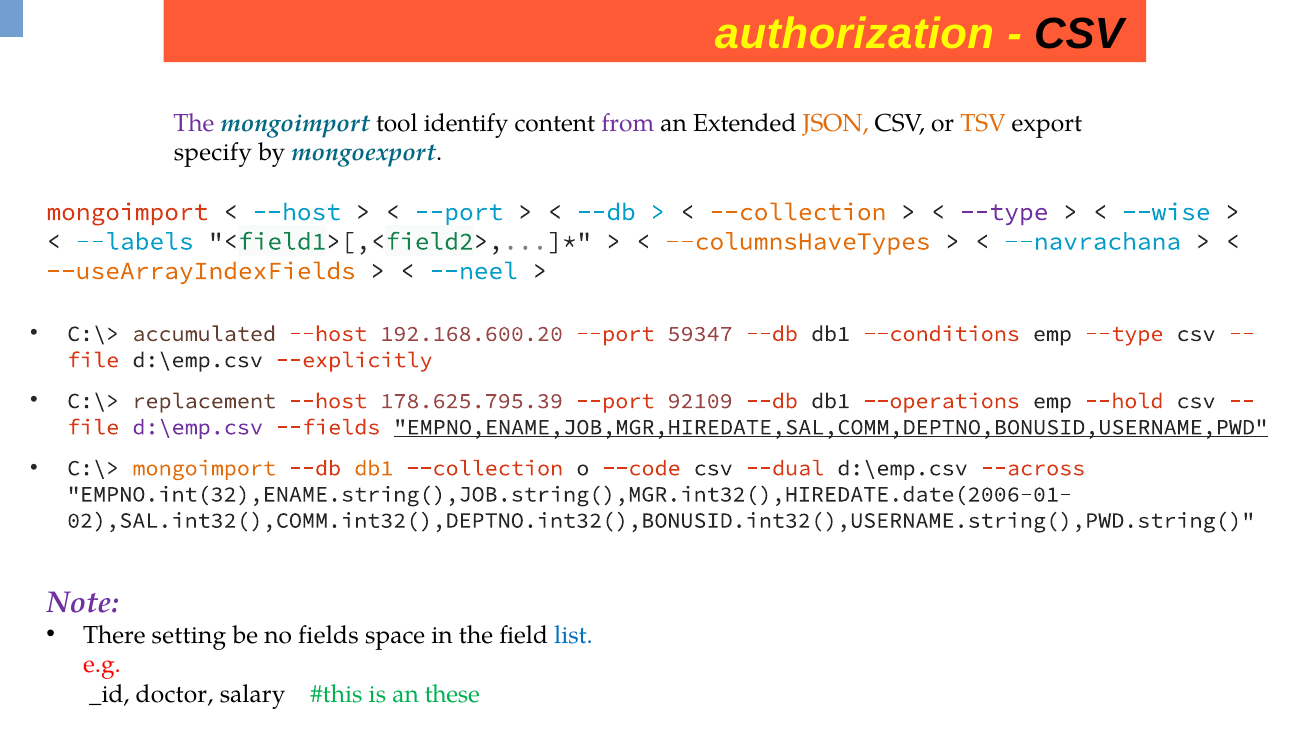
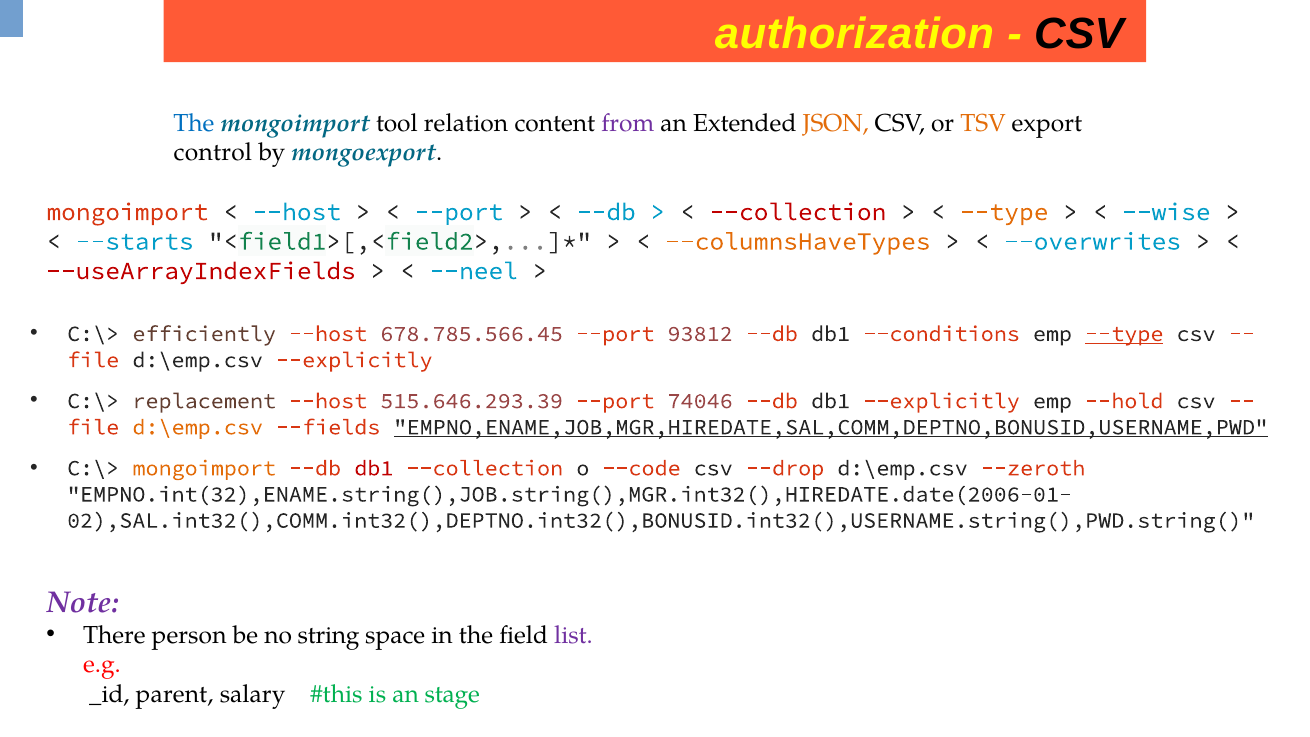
The at (194, 123) colour: purple -> blue
identify: identify -> relation
specify: specify -> control
--collection at (798, 212) colour: orange -> red
--type at (1004, 212) colour: purple -> orange
--labels: --labels -> --starts
--navrachana: --navrachana -> --overwrites
--useArrayIndexFields colour: orange -> red
accumulated: accumulated -> efficiently
192.168.600.20: 192.168.600.20 -> 678.785.566.45
59347: 59347 -> 93812
--type at (1124, 334) underline: none -> present
178.625.795.39: 178.625.795.39 -> 515.646.293.39
92109: 92109 -> 74046
db1 --operations: --operations -> --explicitly
d:\emp.csv at (198, 427) colour: purple -> orange
db1 at (374, 468) colour: orange -> red
--dual: --dual -> --drop
--across: --across -> --zeroth
setting: setting -> person
fields: fields -> string
list colour: blue -> purple
doctor: doctor -> parent
these: these -> stage
